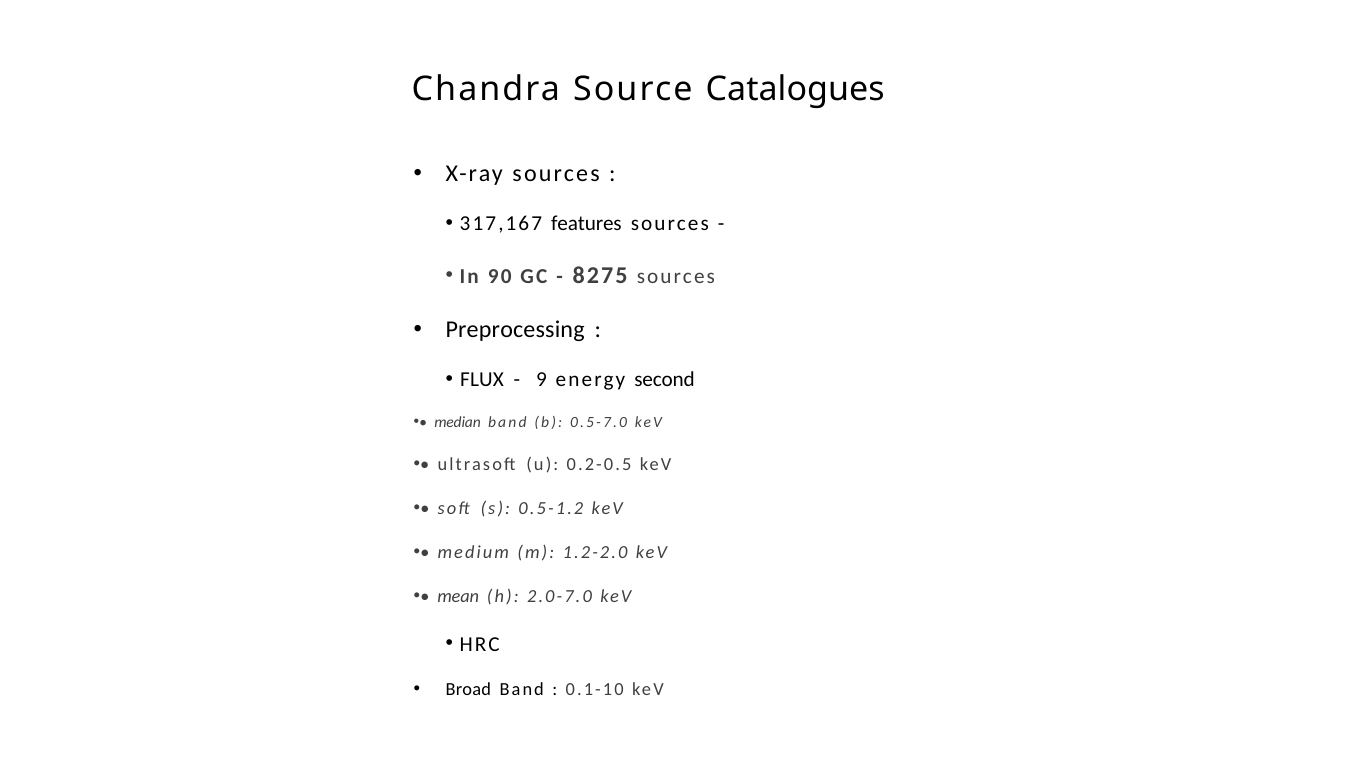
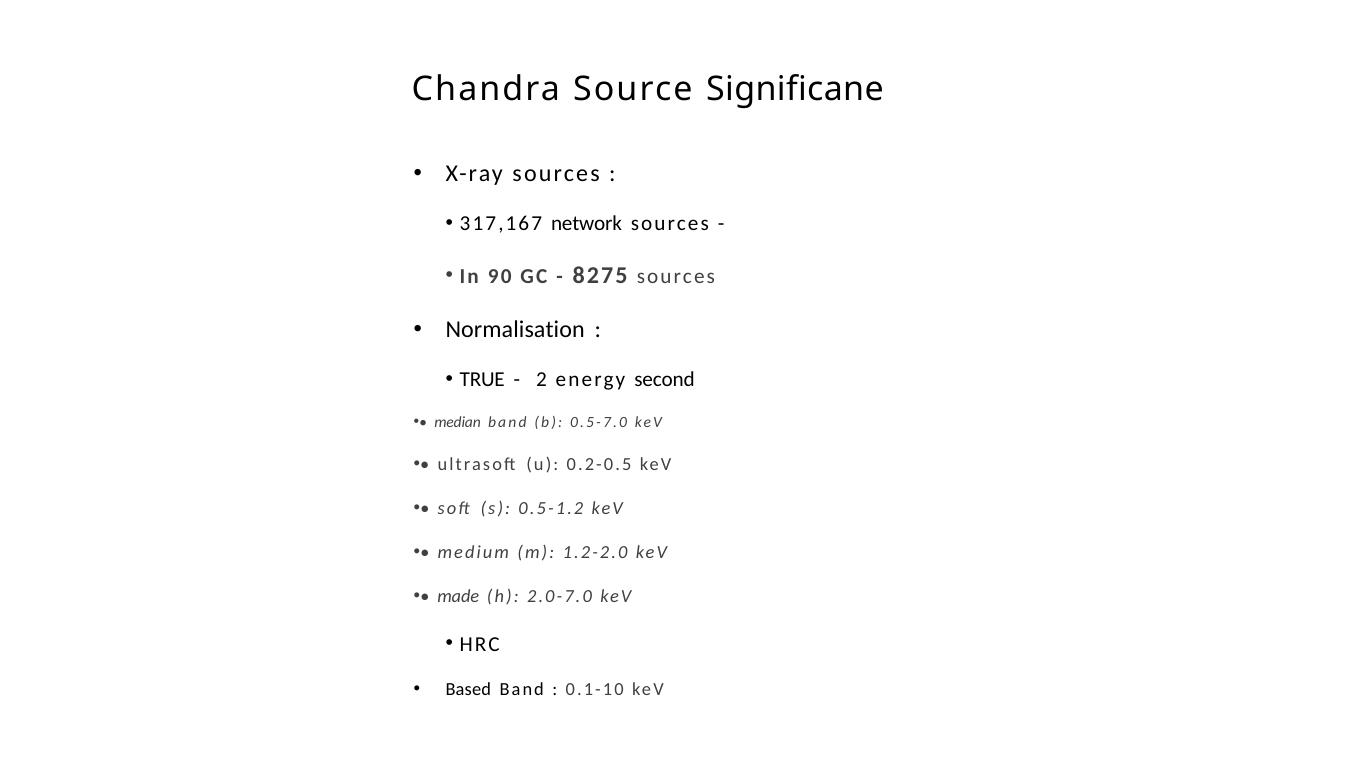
Catalogues: Catalogues -> Significane
features: features -> network
Preprocessing: Preprocessing -> Normalisation
FLUX: FLUX -> TRUE
9: 9 -> 2
mean: mean -> made
Broad: Broad -> Based
